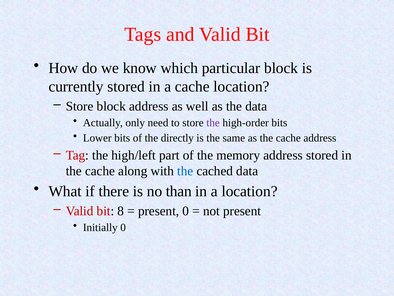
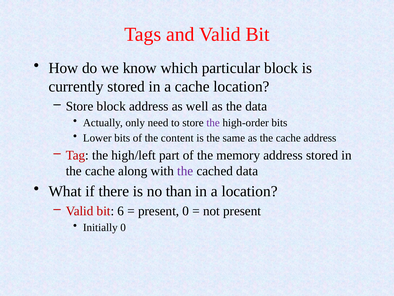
directly: directly -> content
the at (185, 171) colour: blue -> purple
8: 8 -> 6
